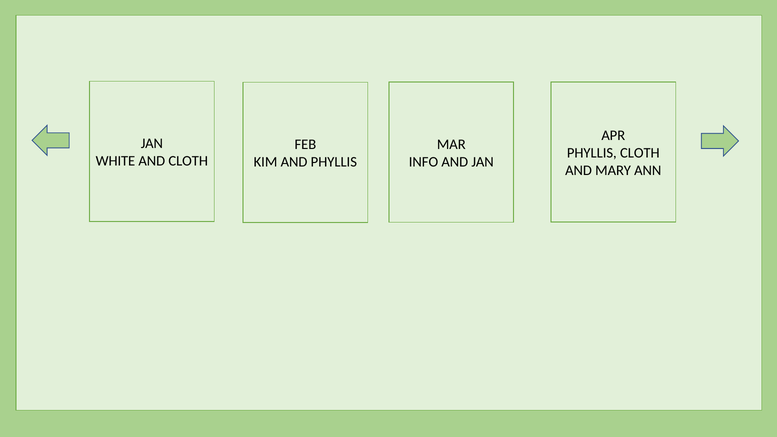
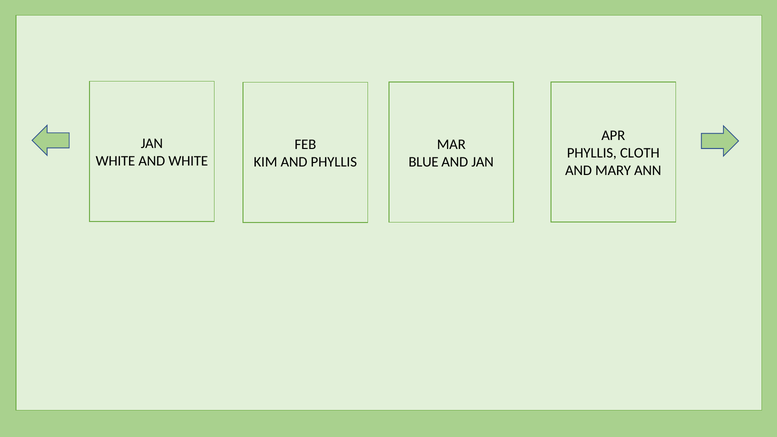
AND CLOTH: CLOTH -> WHITE
INFO: INFO -> BLUE
